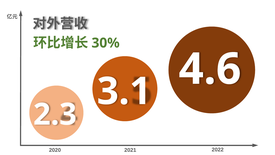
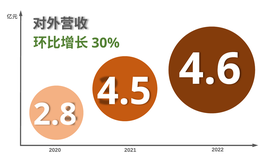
3.1: 3.1 -> 4.5
2.3: 2.3 -> 2.8
